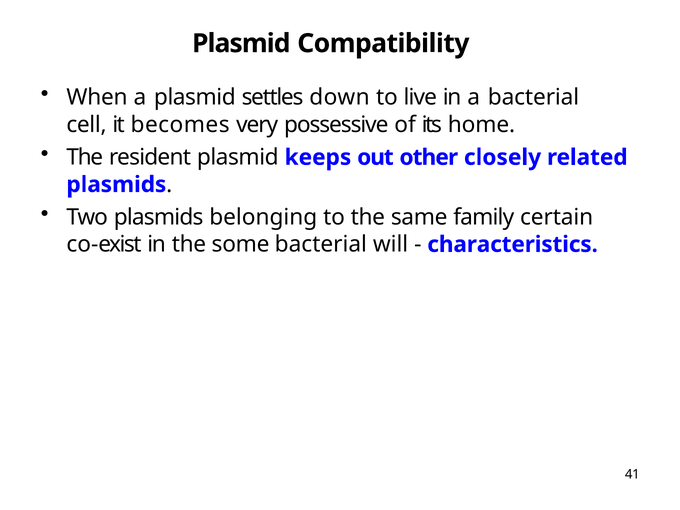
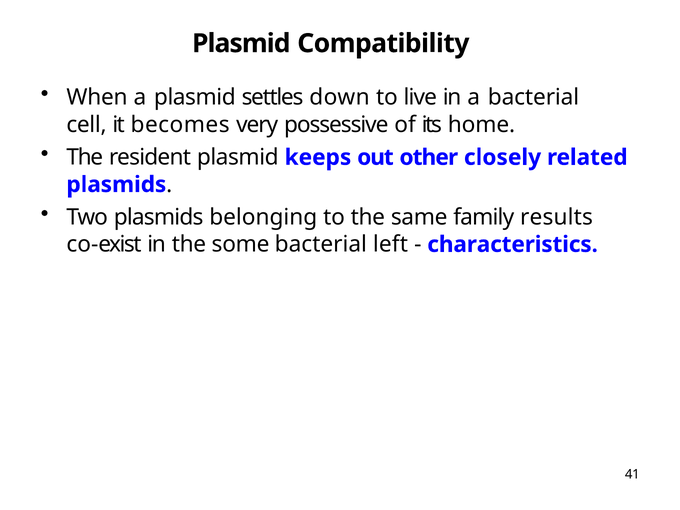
certain: certain -> results
will: will -> left
